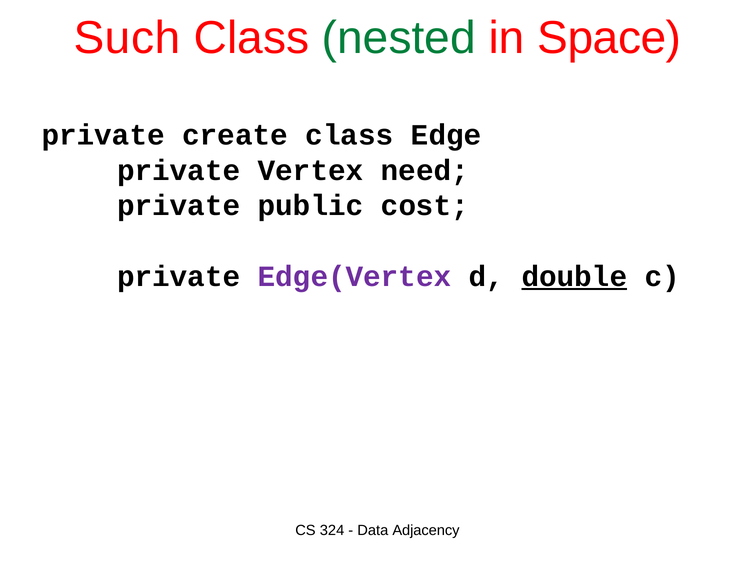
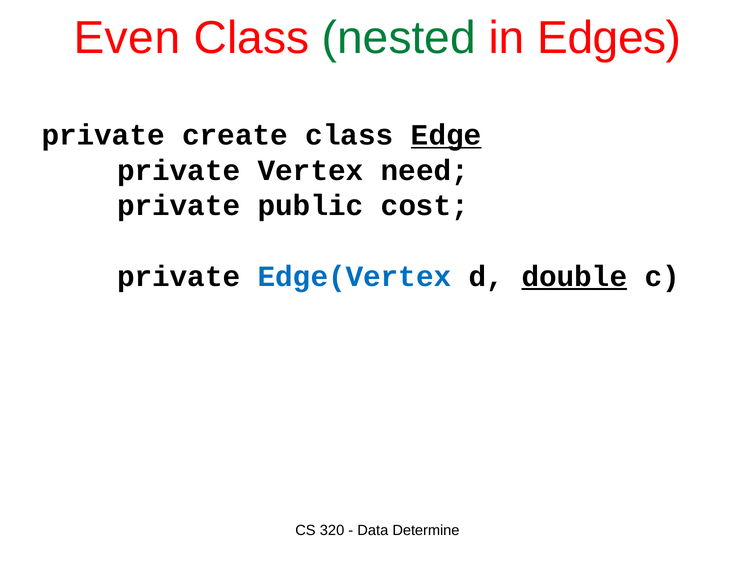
Such: Such -> Even
Space: Space -> Edges
Edge underline: none -> present
Edge(Vertex colour: purple -> blue
324: 324 -> 320
Adjacency: Adjacency -> Determine
